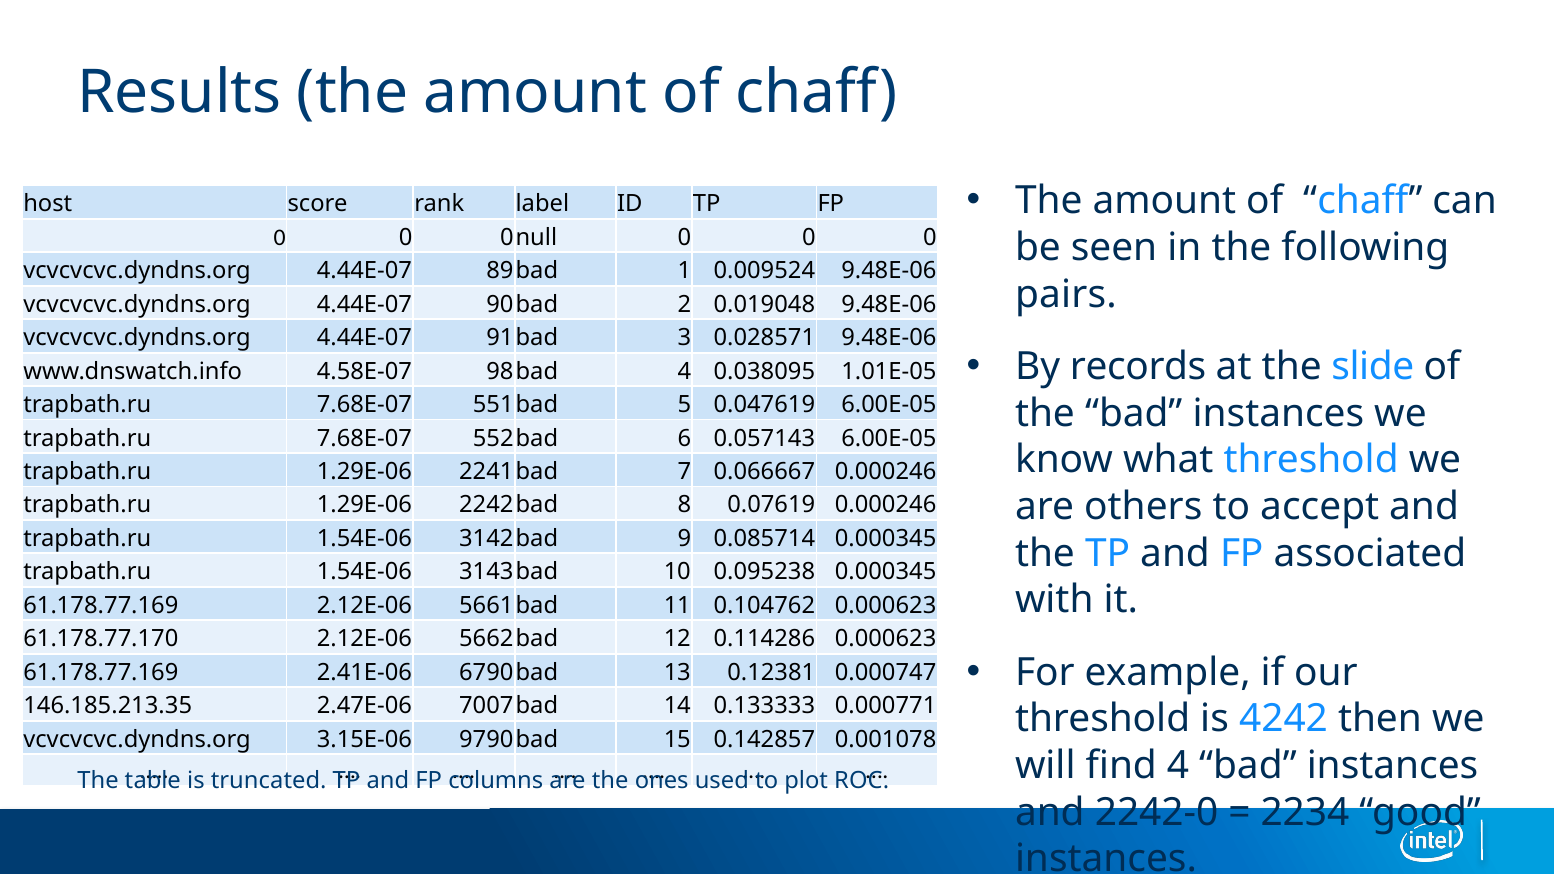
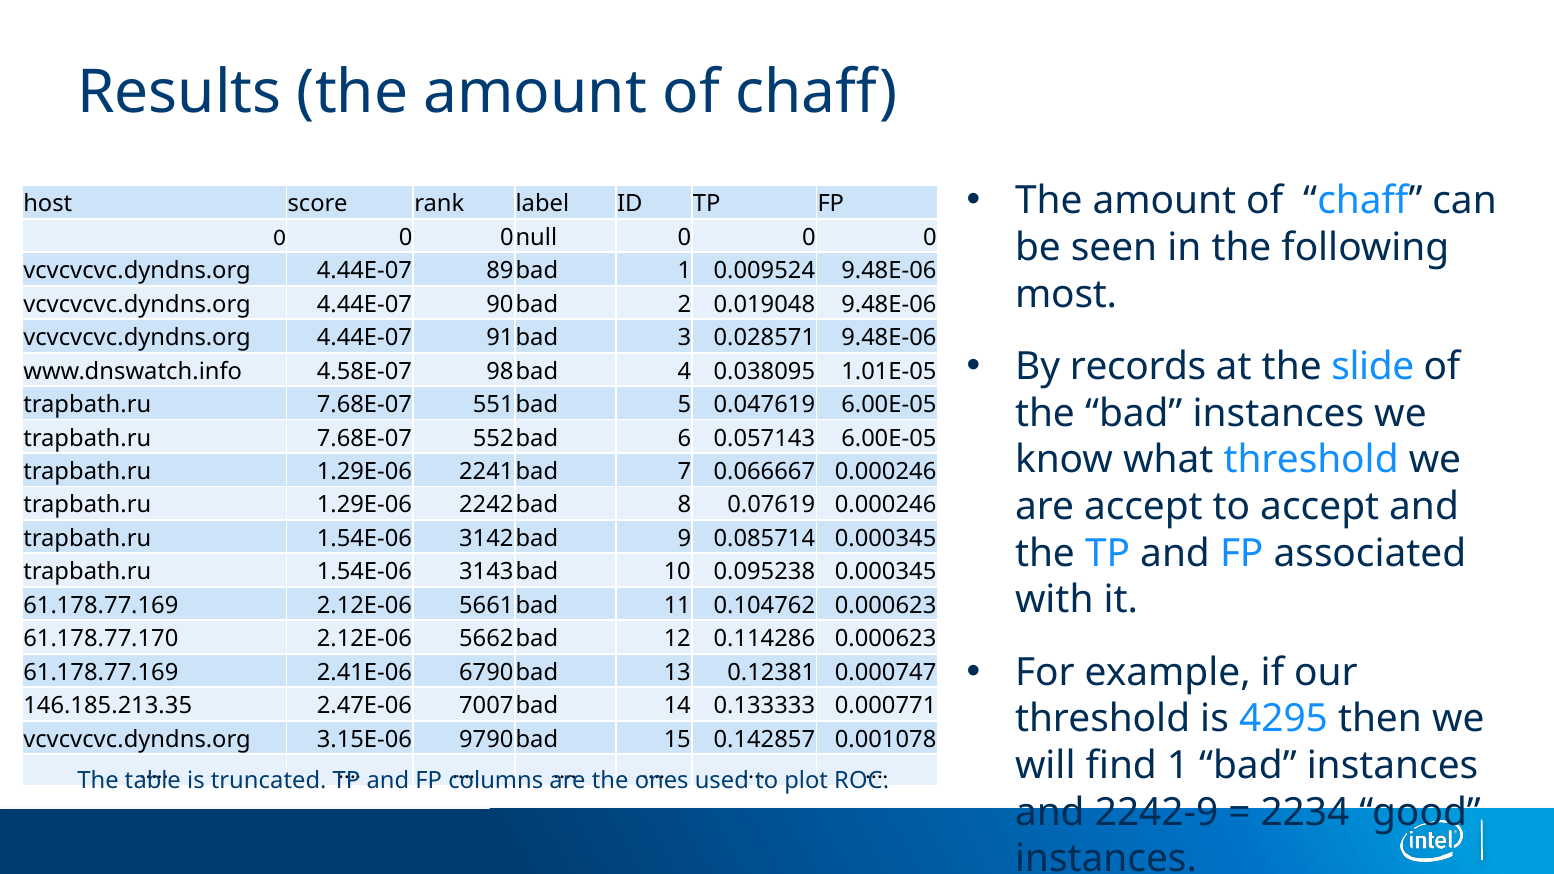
pairs: pairs -> most
are others: others -> accept
4242: 4242 -> 4295
find 4: 4 -> 1
2242-0: 2242-0 -> 2242-9
